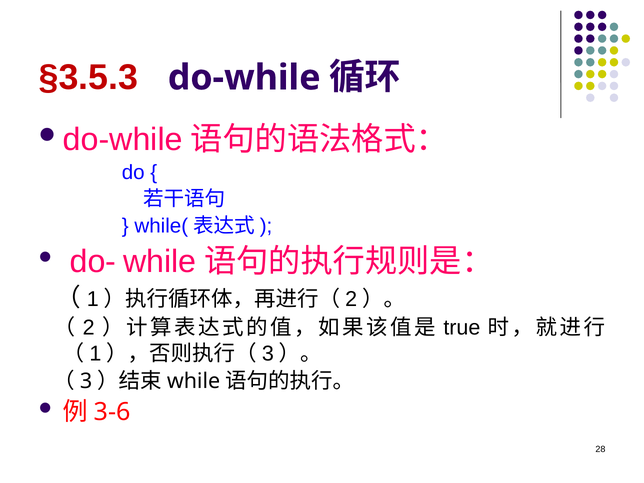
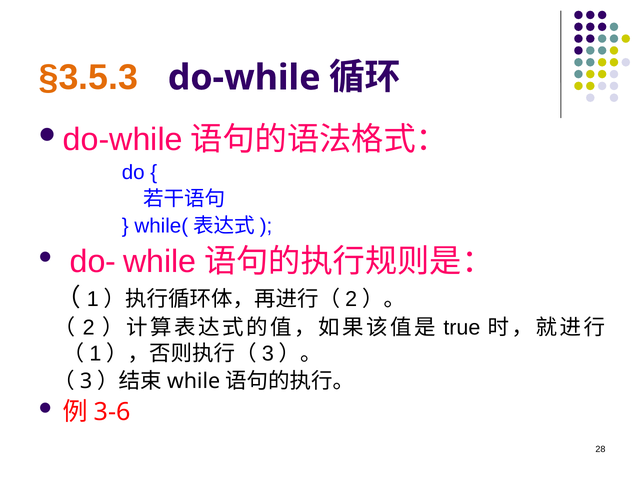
§3.5.3 colour: red -> orange
